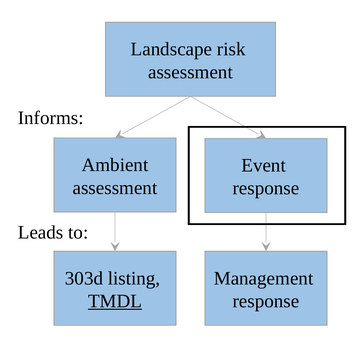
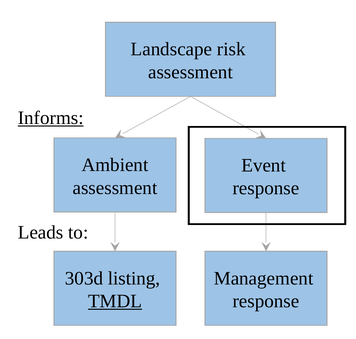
Informs underline: none -> present
